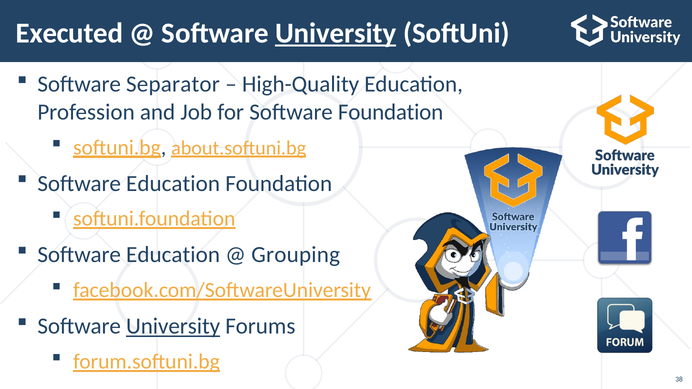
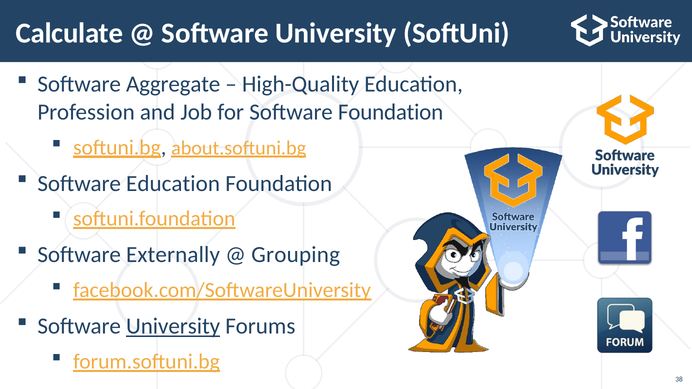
Executed: Executed -> Calculate
University at (336, 33) underline: present -> none
Separator: Separator -> Aggregate
Education at (173, 255): Education -> Externally
